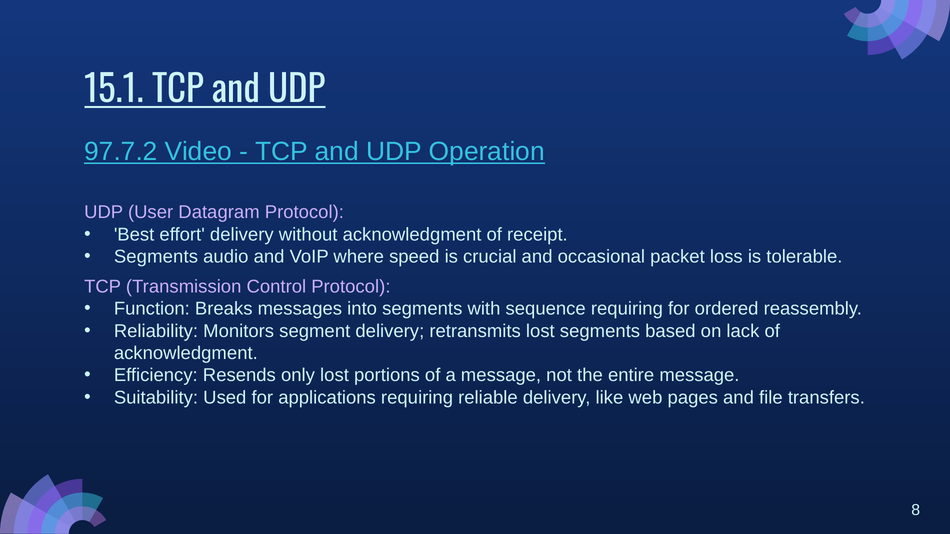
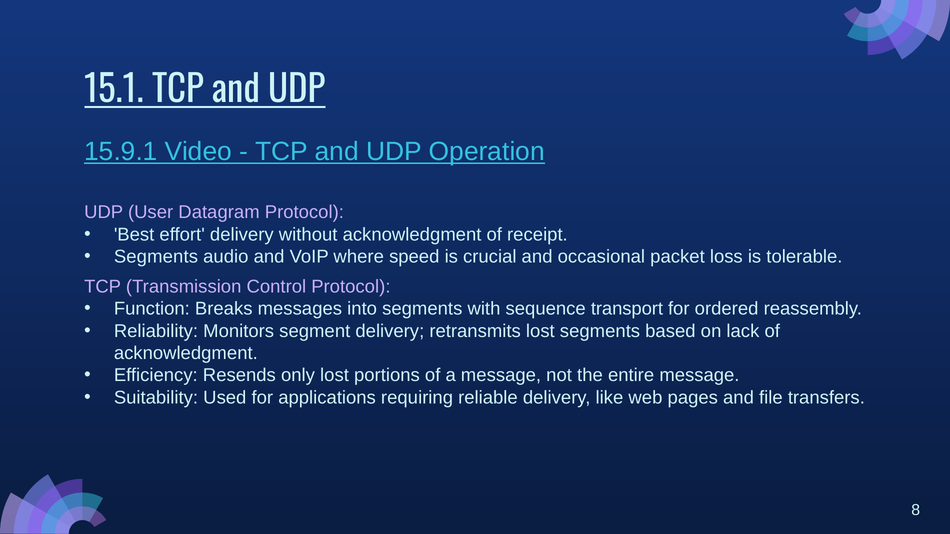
97.7.2: 97.7.2 -> 15.9.1
sequence requiring: requiring -> transport
